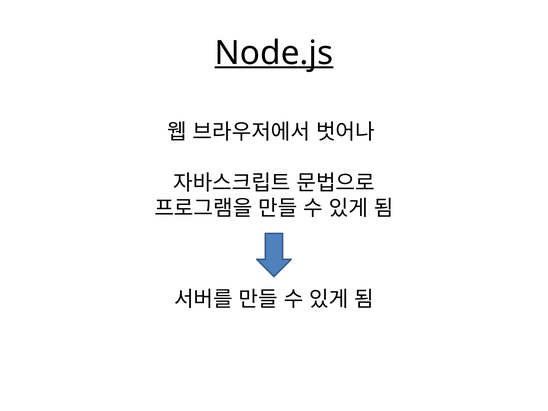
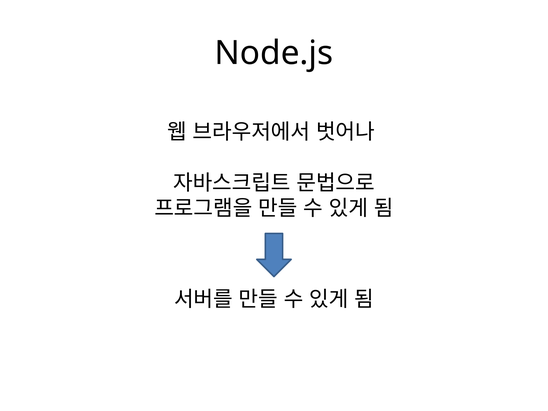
Node.js underline: present -> none
